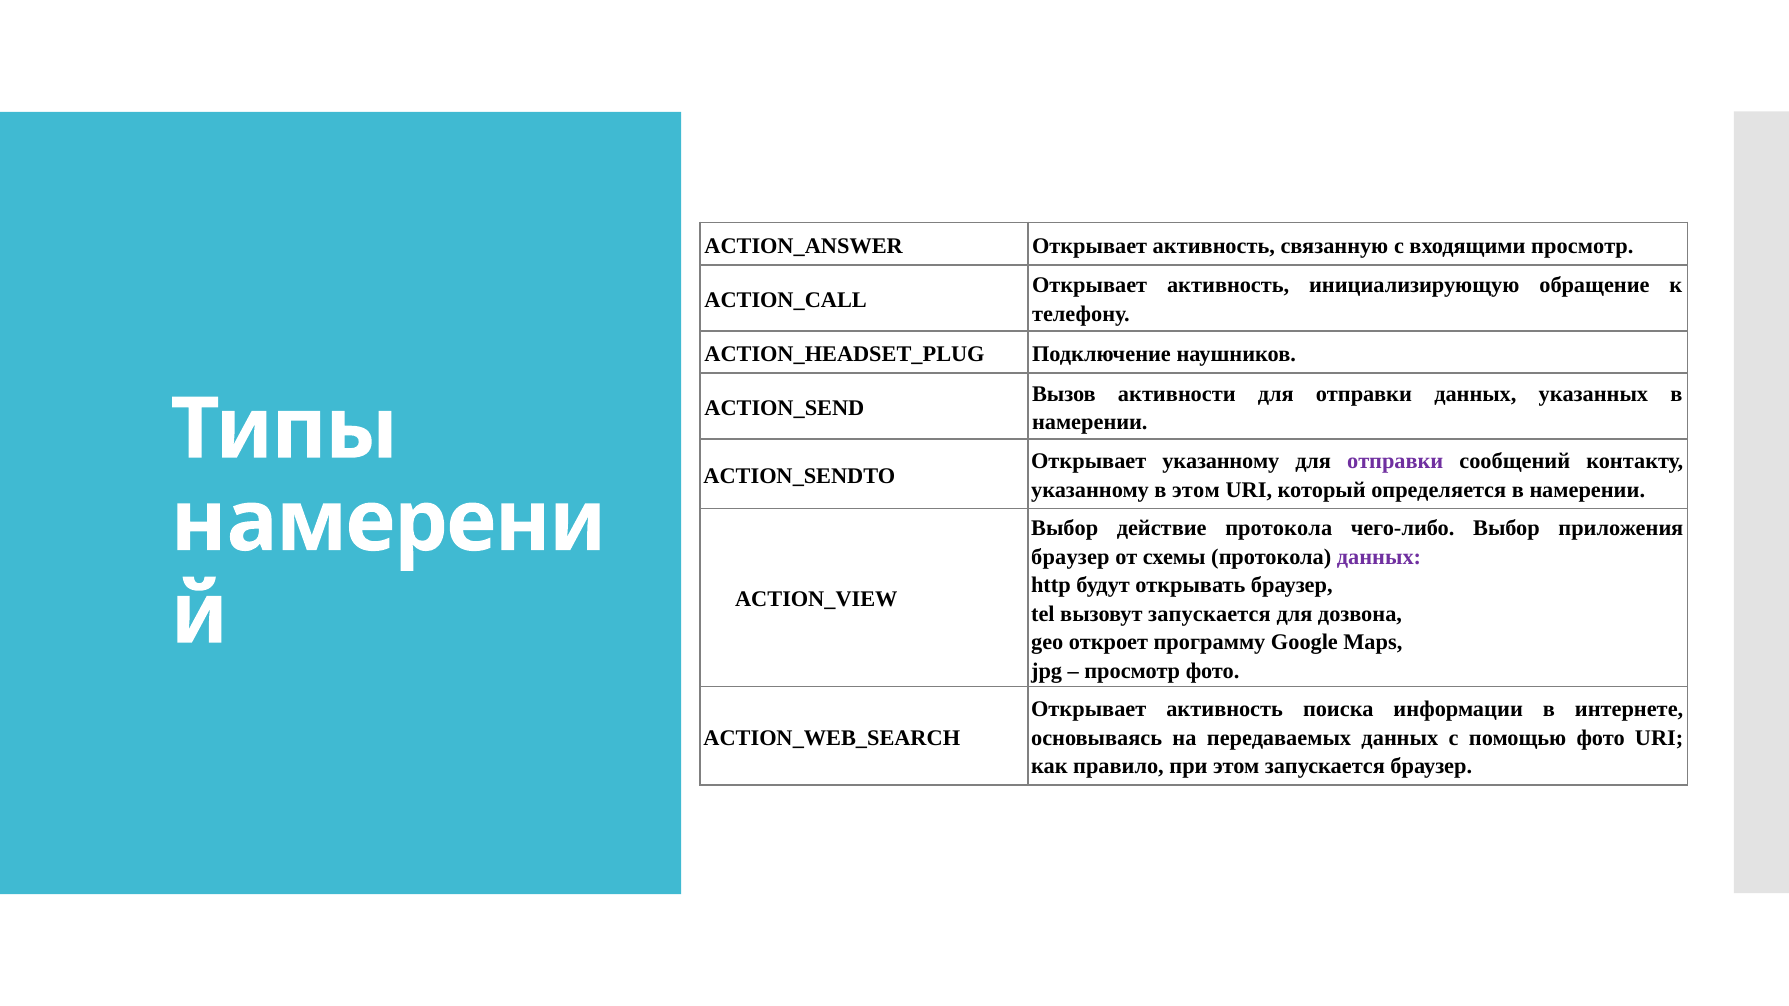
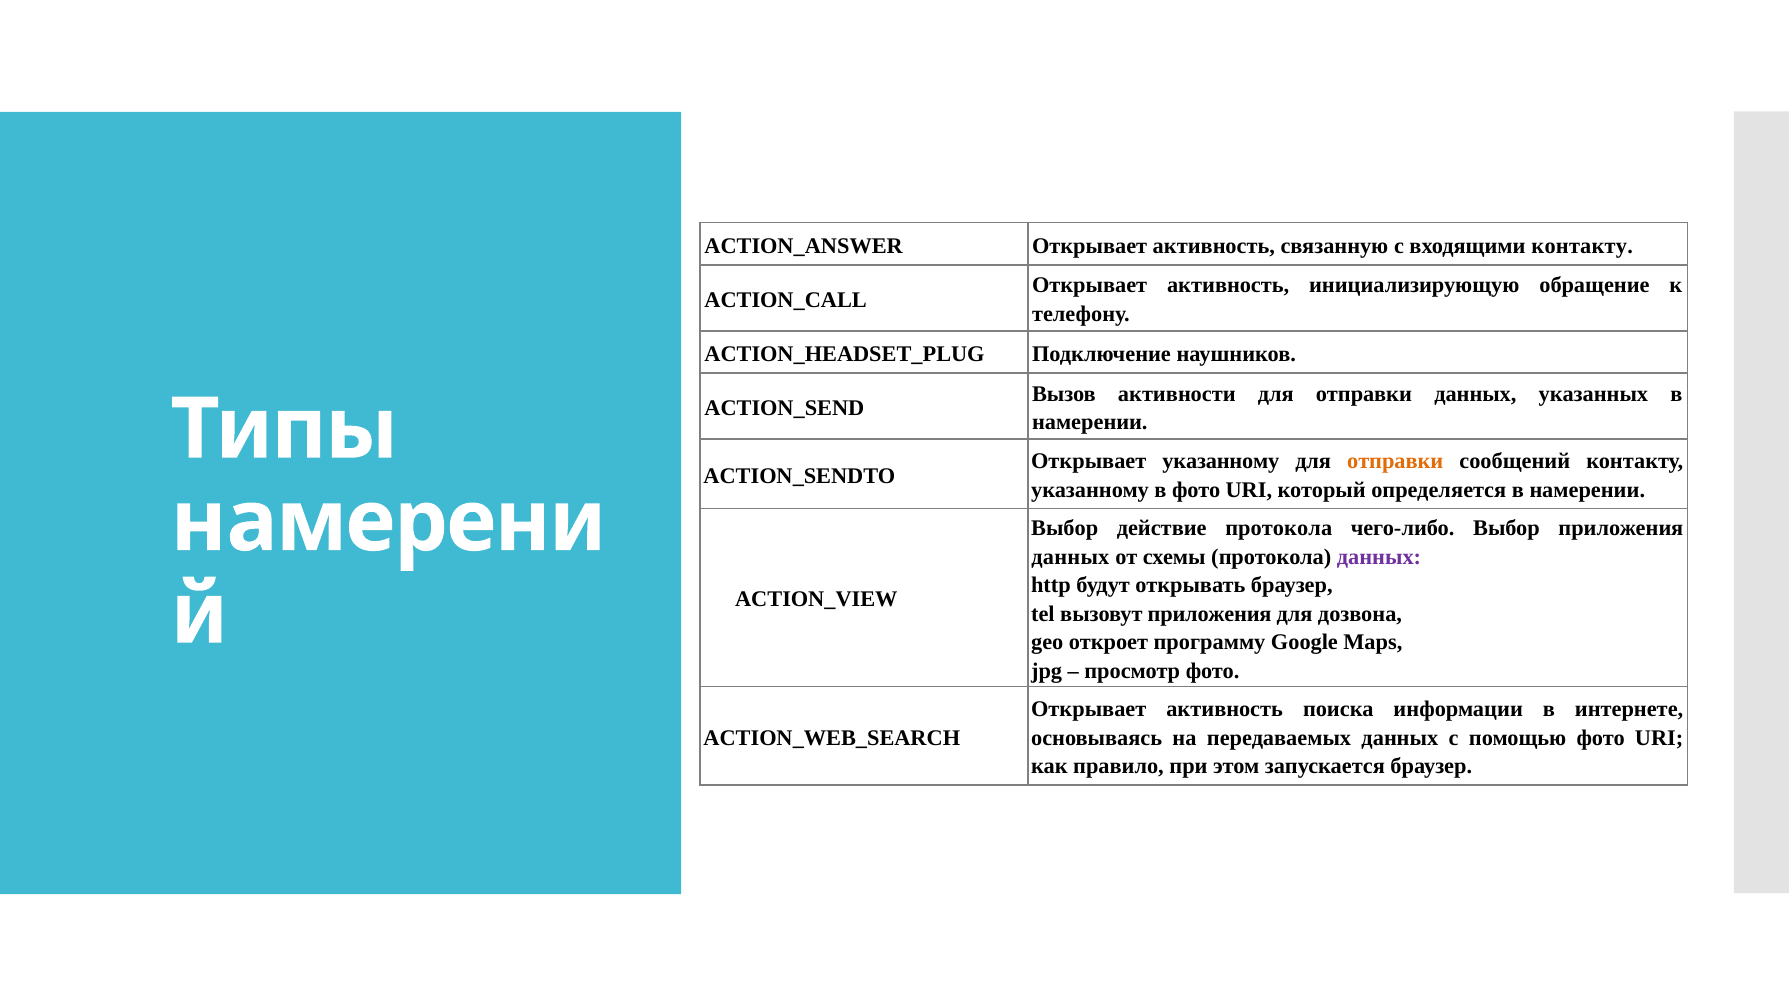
входящими просмотр: просмотр -> контакту
отправки at (1395, 462) colour: purple -> orange
в этом: этом -> фото
браузер at (1070, 557): браузер -> данных
вызовут запускается: запускается -> приложения
